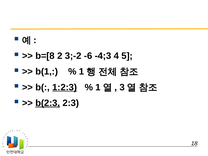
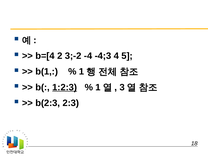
b=[8: b=[8 -> b=[4
-6: -6 -> -4
b(2:3 underline: present -> none
